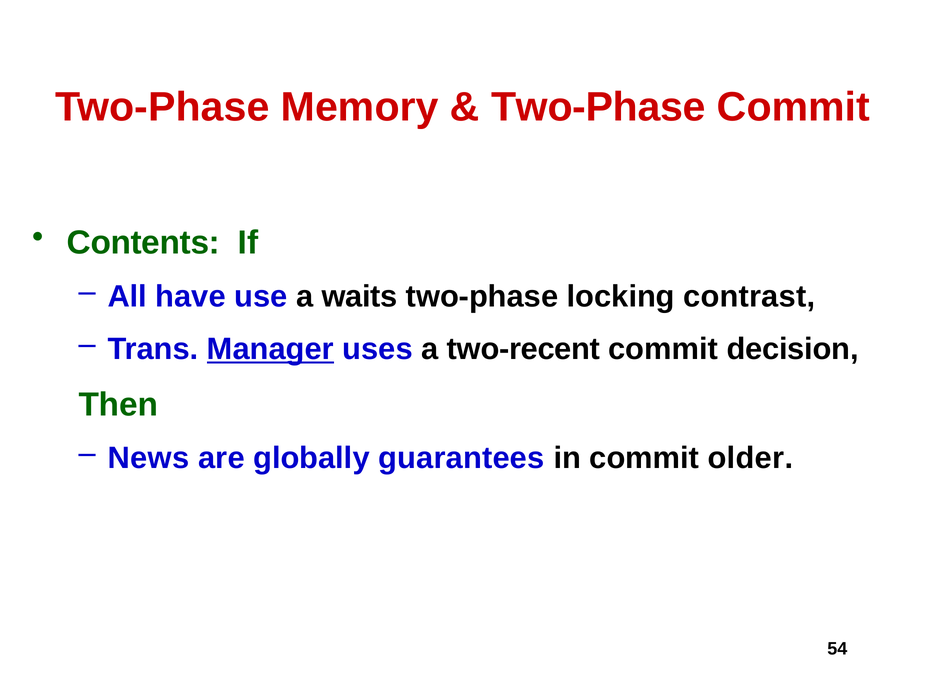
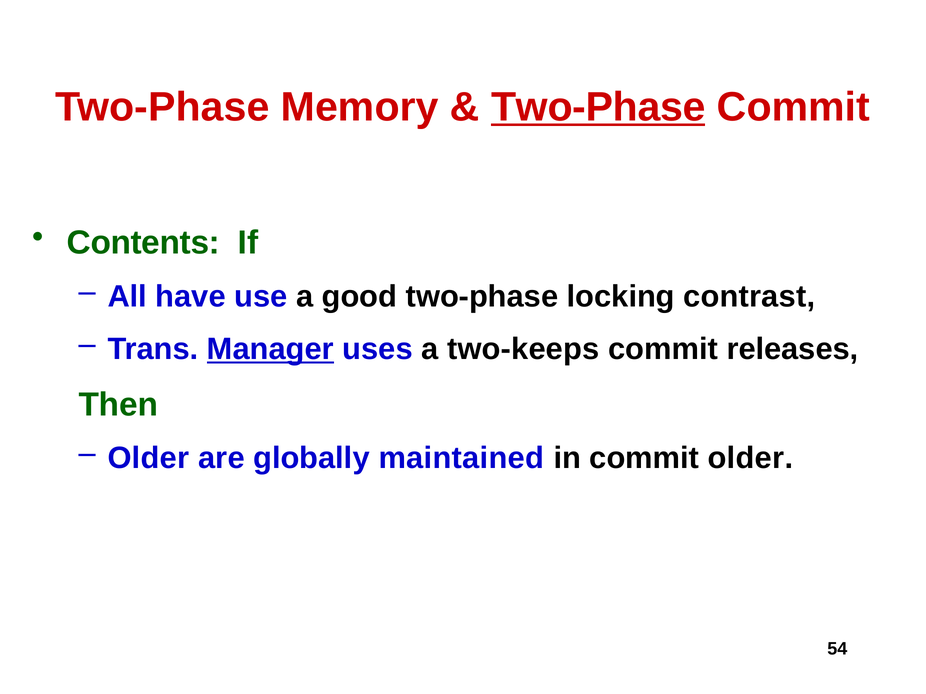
Two-Phase at (598, 107) underline: none -> present
waits: waits -> good
two-recent: two-recent -> two-keeps
decision: decision -> releases
News at (148, 459): News -> Older
guarantees: guarantees -> maintained
